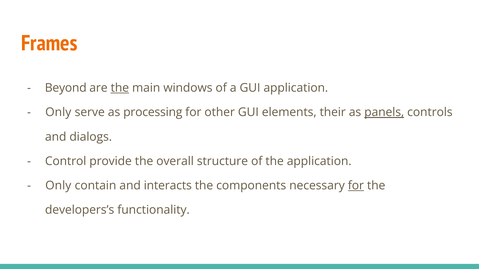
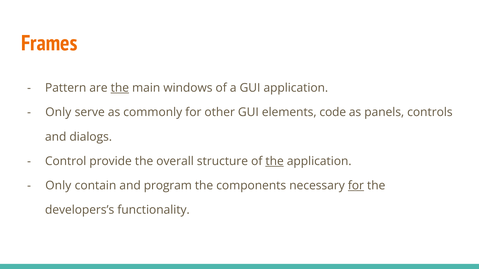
Beyond: Beyond -> Pattern
processing: processing -> commonly
their: their -> code
panels underline: present -> none
the at (275, 161) underline: none -> present
interacts: interacts -> program
